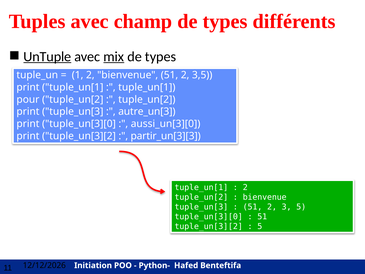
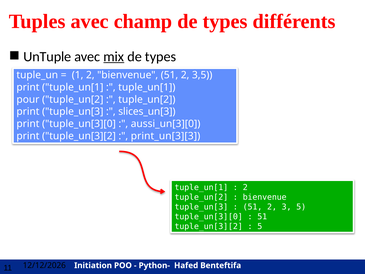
UnTuple underline: present -> none
autre_un[3: autre_un[3 -> slices_un[3
partir_un[3][3: partir_un[3][3 -> print_un[3][3
